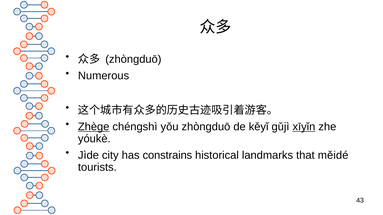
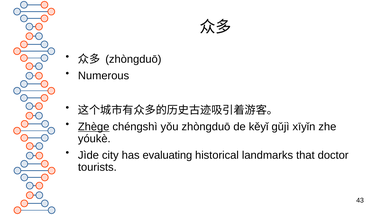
xīyǐn underline: present -> none
constrains: constrains -> evaluating
měidé: měidé -> doctor
